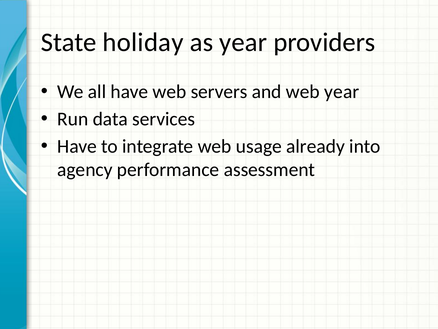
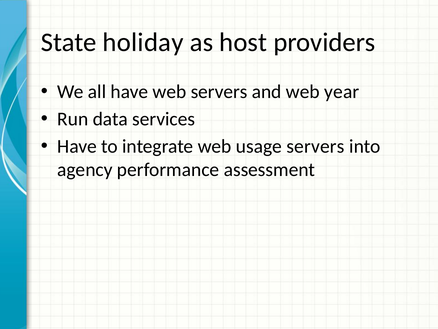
as year: year -> host
usage already: already -> servers
